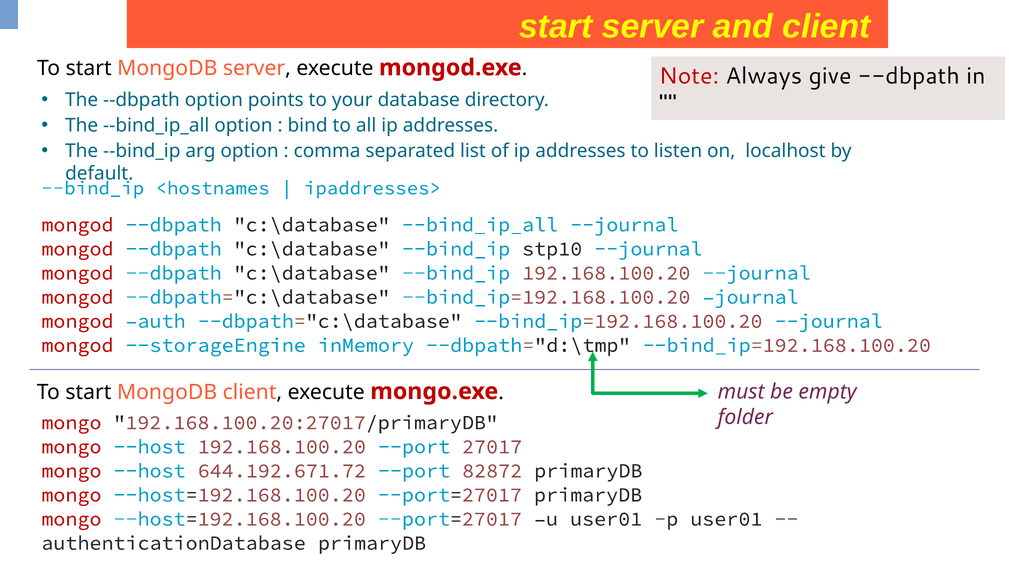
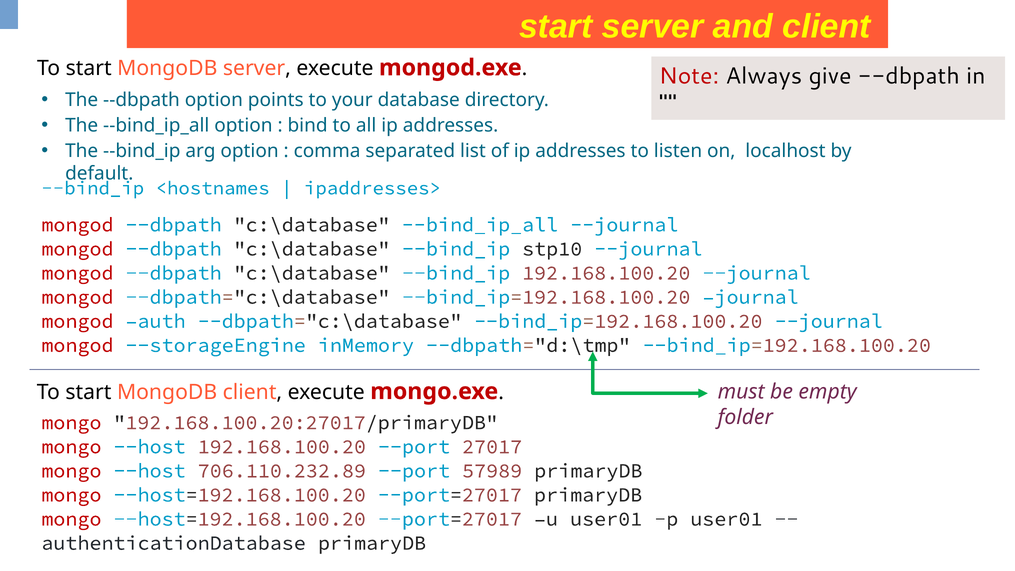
644.192.671.72: 644.192.671.72 -> 706.110.232.89
82872: 82872 -> 57989
